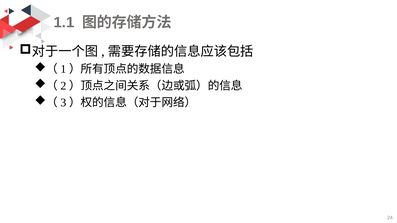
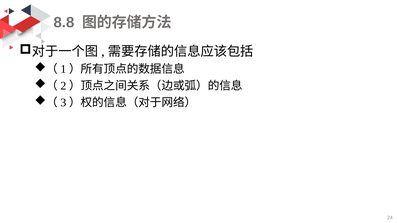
1.1: 1.1 -> 8.8
